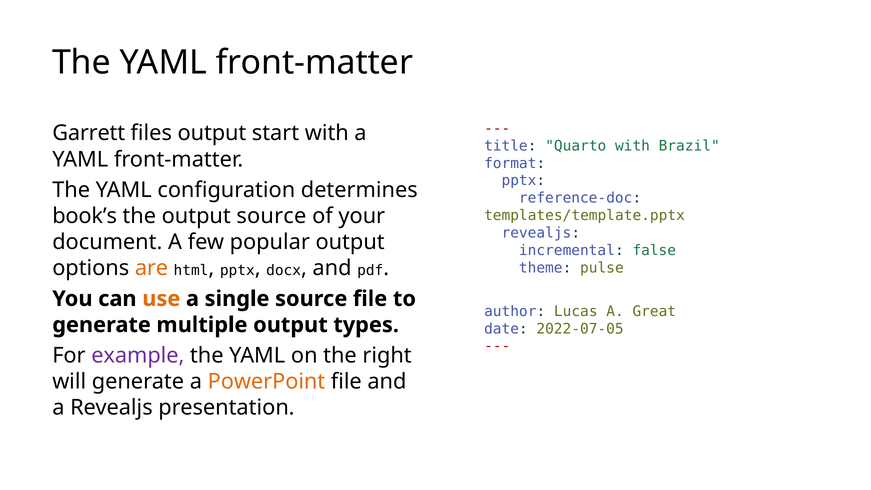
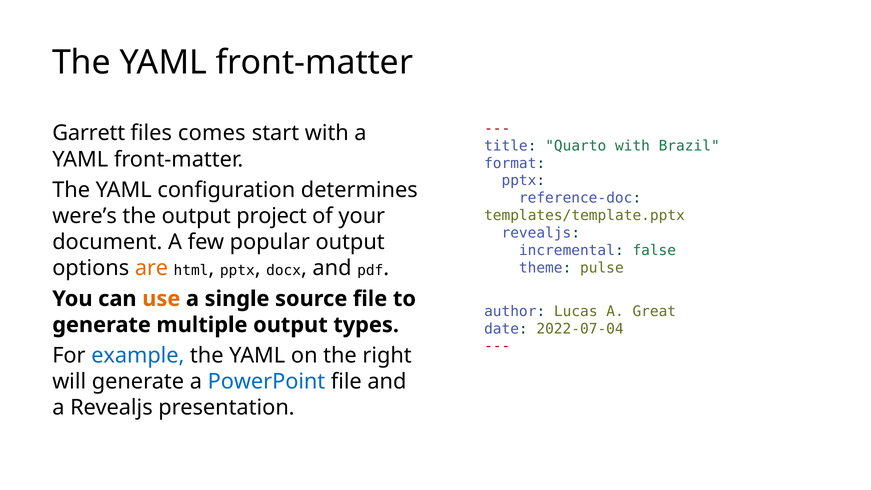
files output: output -> comes
book’s: book’s -> were’s
output source: source -> project
2022-07-05: 2022-07-05 -> 2022-07-04
example colour: purple -> blue
PowerPoint colour: orange -> blue
